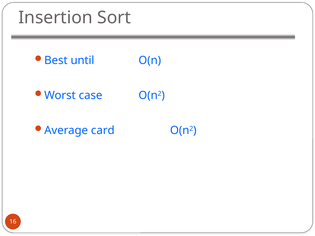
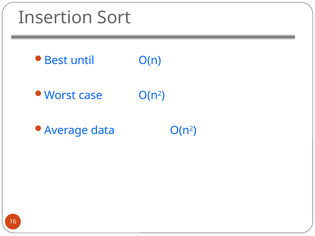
card: card -> data
